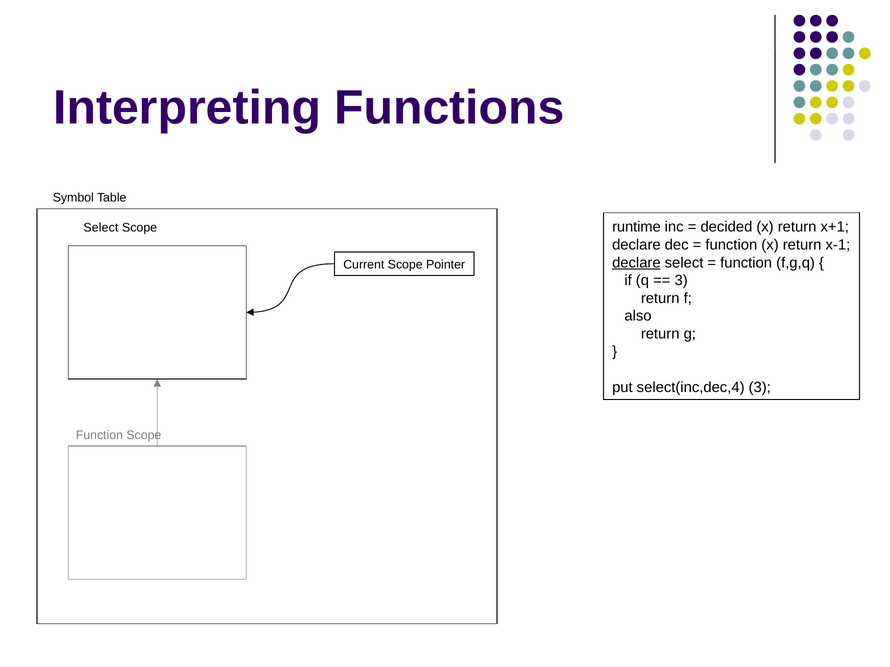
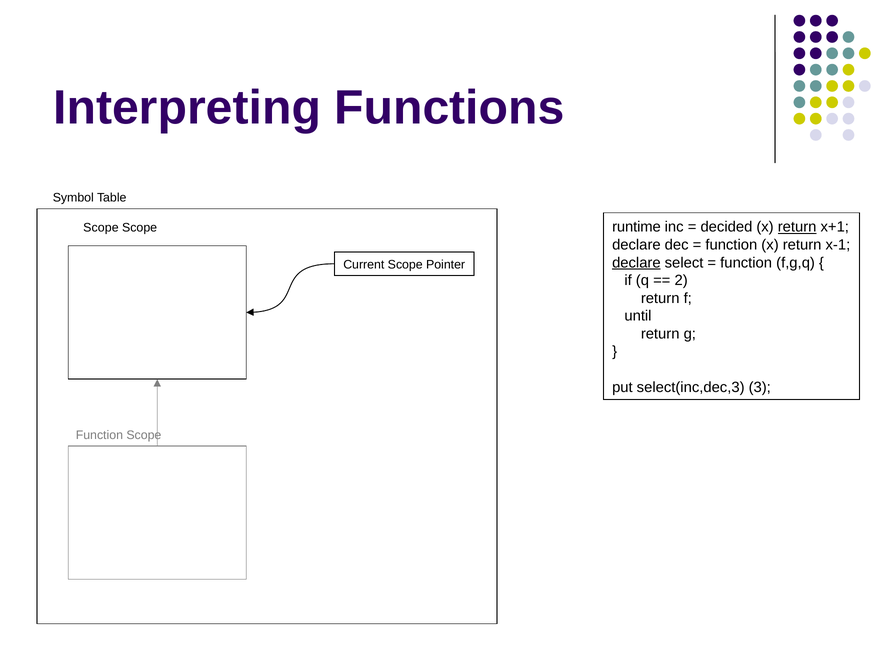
return at (797, 227) underline: none -> present
Select at (101, 228): Select -> Scope
3 at (681, 281): 3 -> 2
also: also -> until
select(inc,dec,4: select(inc,dec,4 -> select(inc,dec,3
